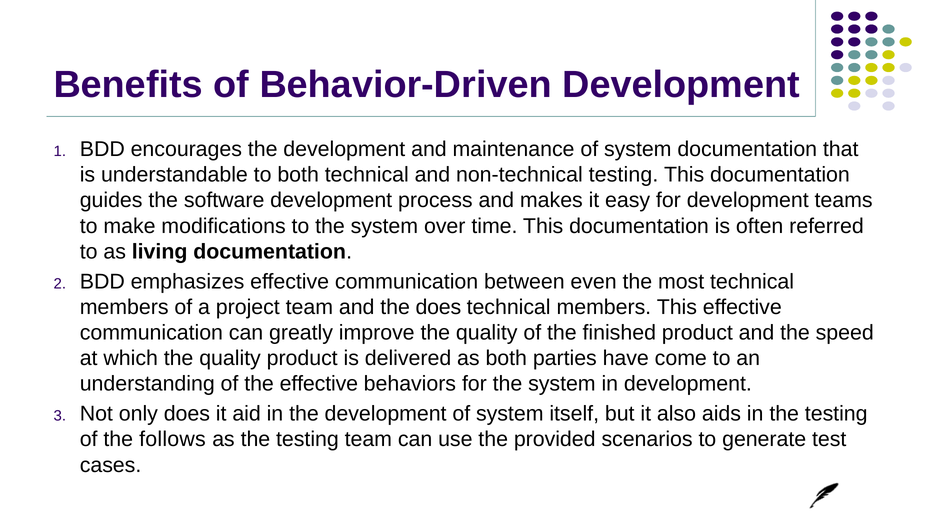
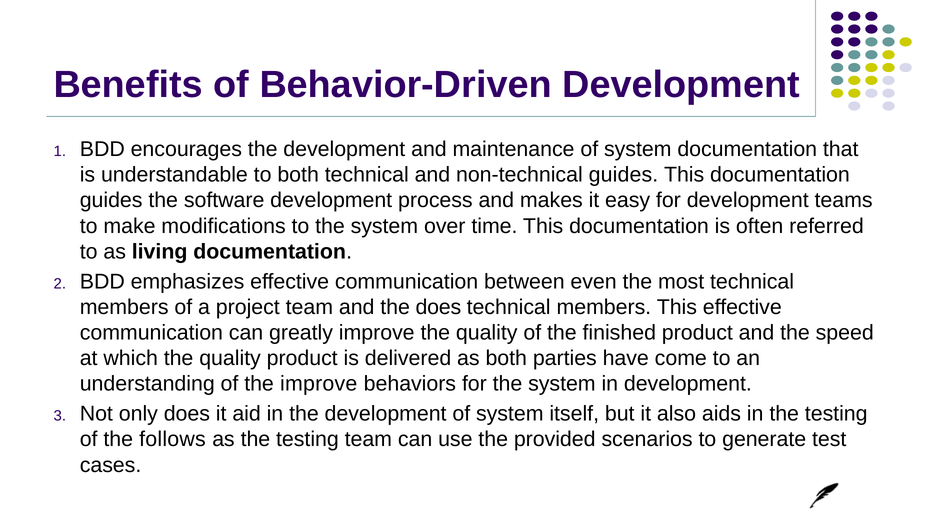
non-technical testing: testing -> guides
the effective: effective -> improve
